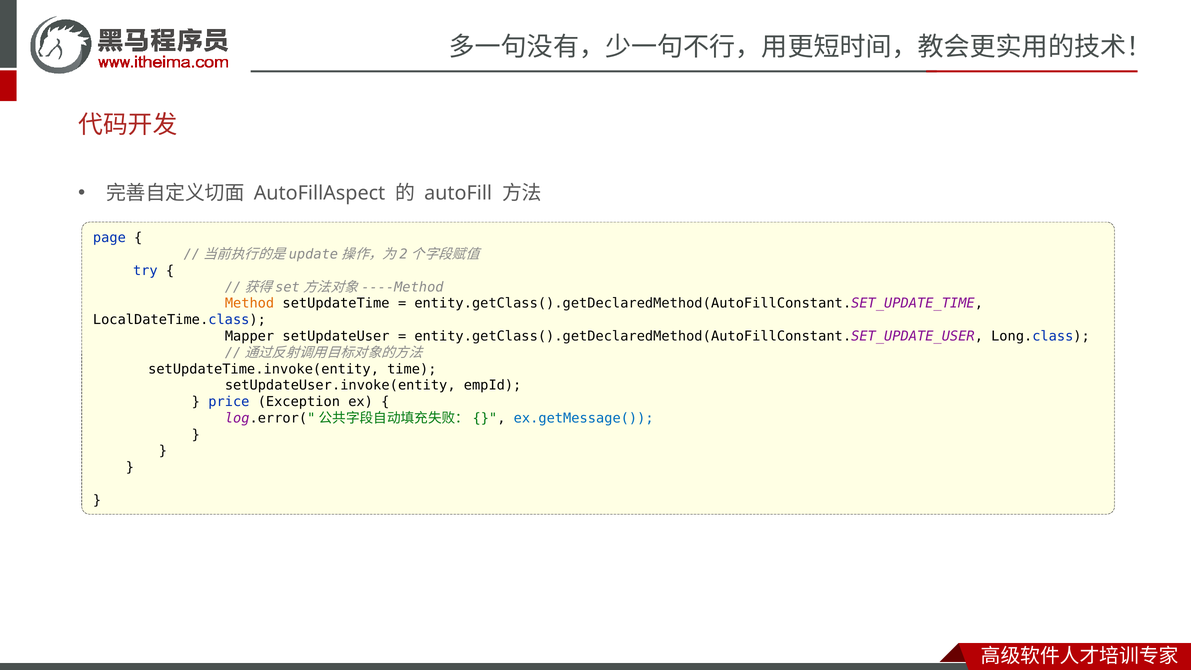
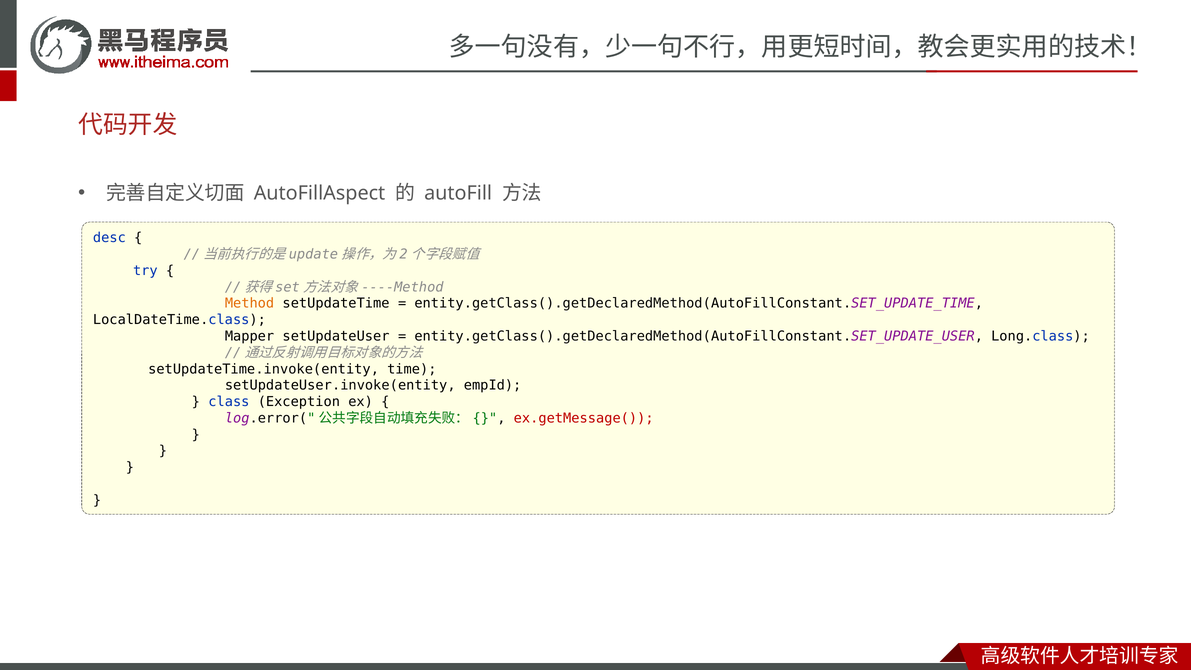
page: page -> desc
price: price -> class
ex.getMessage( colour: blue -> red
